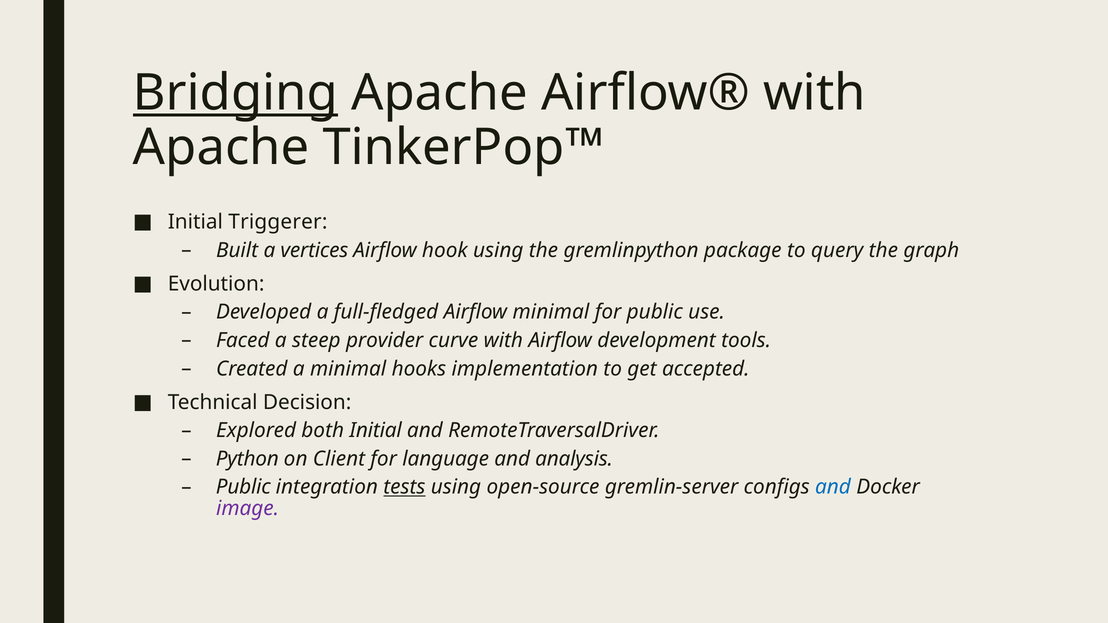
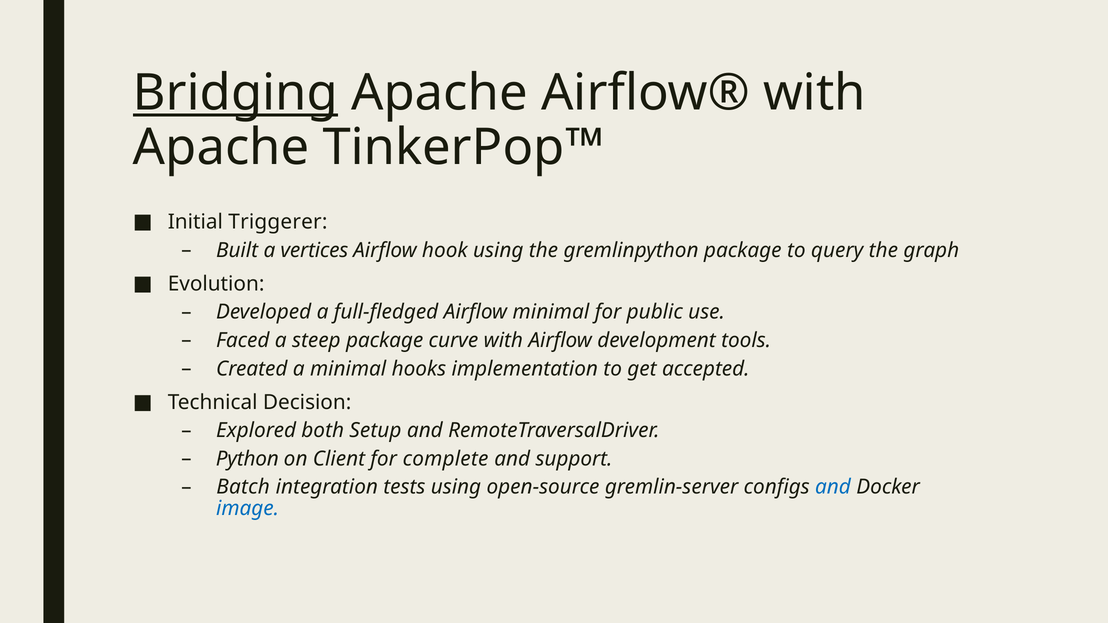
steep provider: provider -> package
both Initial: Initial -> Setup
language: language -> complete
analysis: analysis -> support
Public at (243, 487): Public -> Batch
tests underline: present -> none
image colour: purple -> blue
